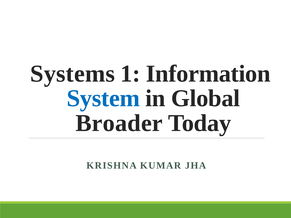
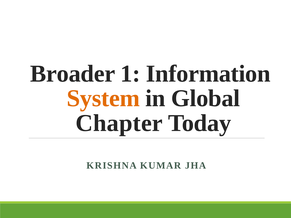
Systems: Systems -> Broader
System colour: blue -> orange
Broader: Broader -> Chapter
